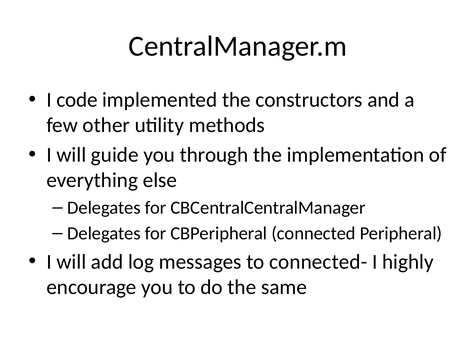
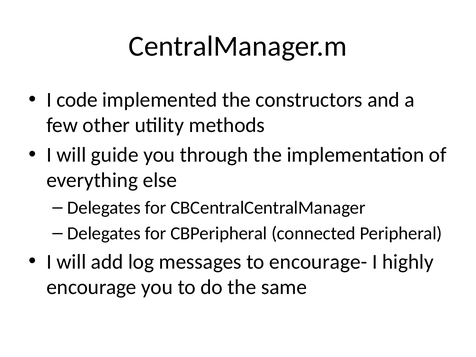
connected-: connected- -> encourage-
